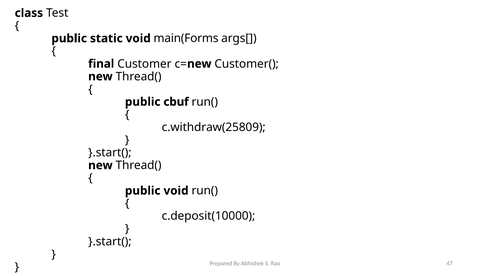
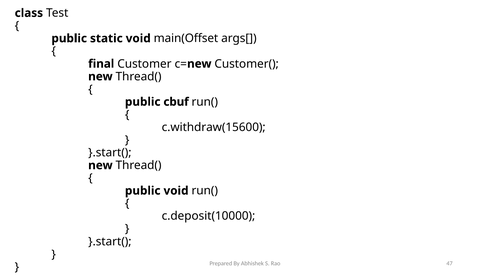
main(Forms: main(Forms -> main(Offset
c.withdraw(25809: c.withdraw(25809 -> c.withdraw(15600
